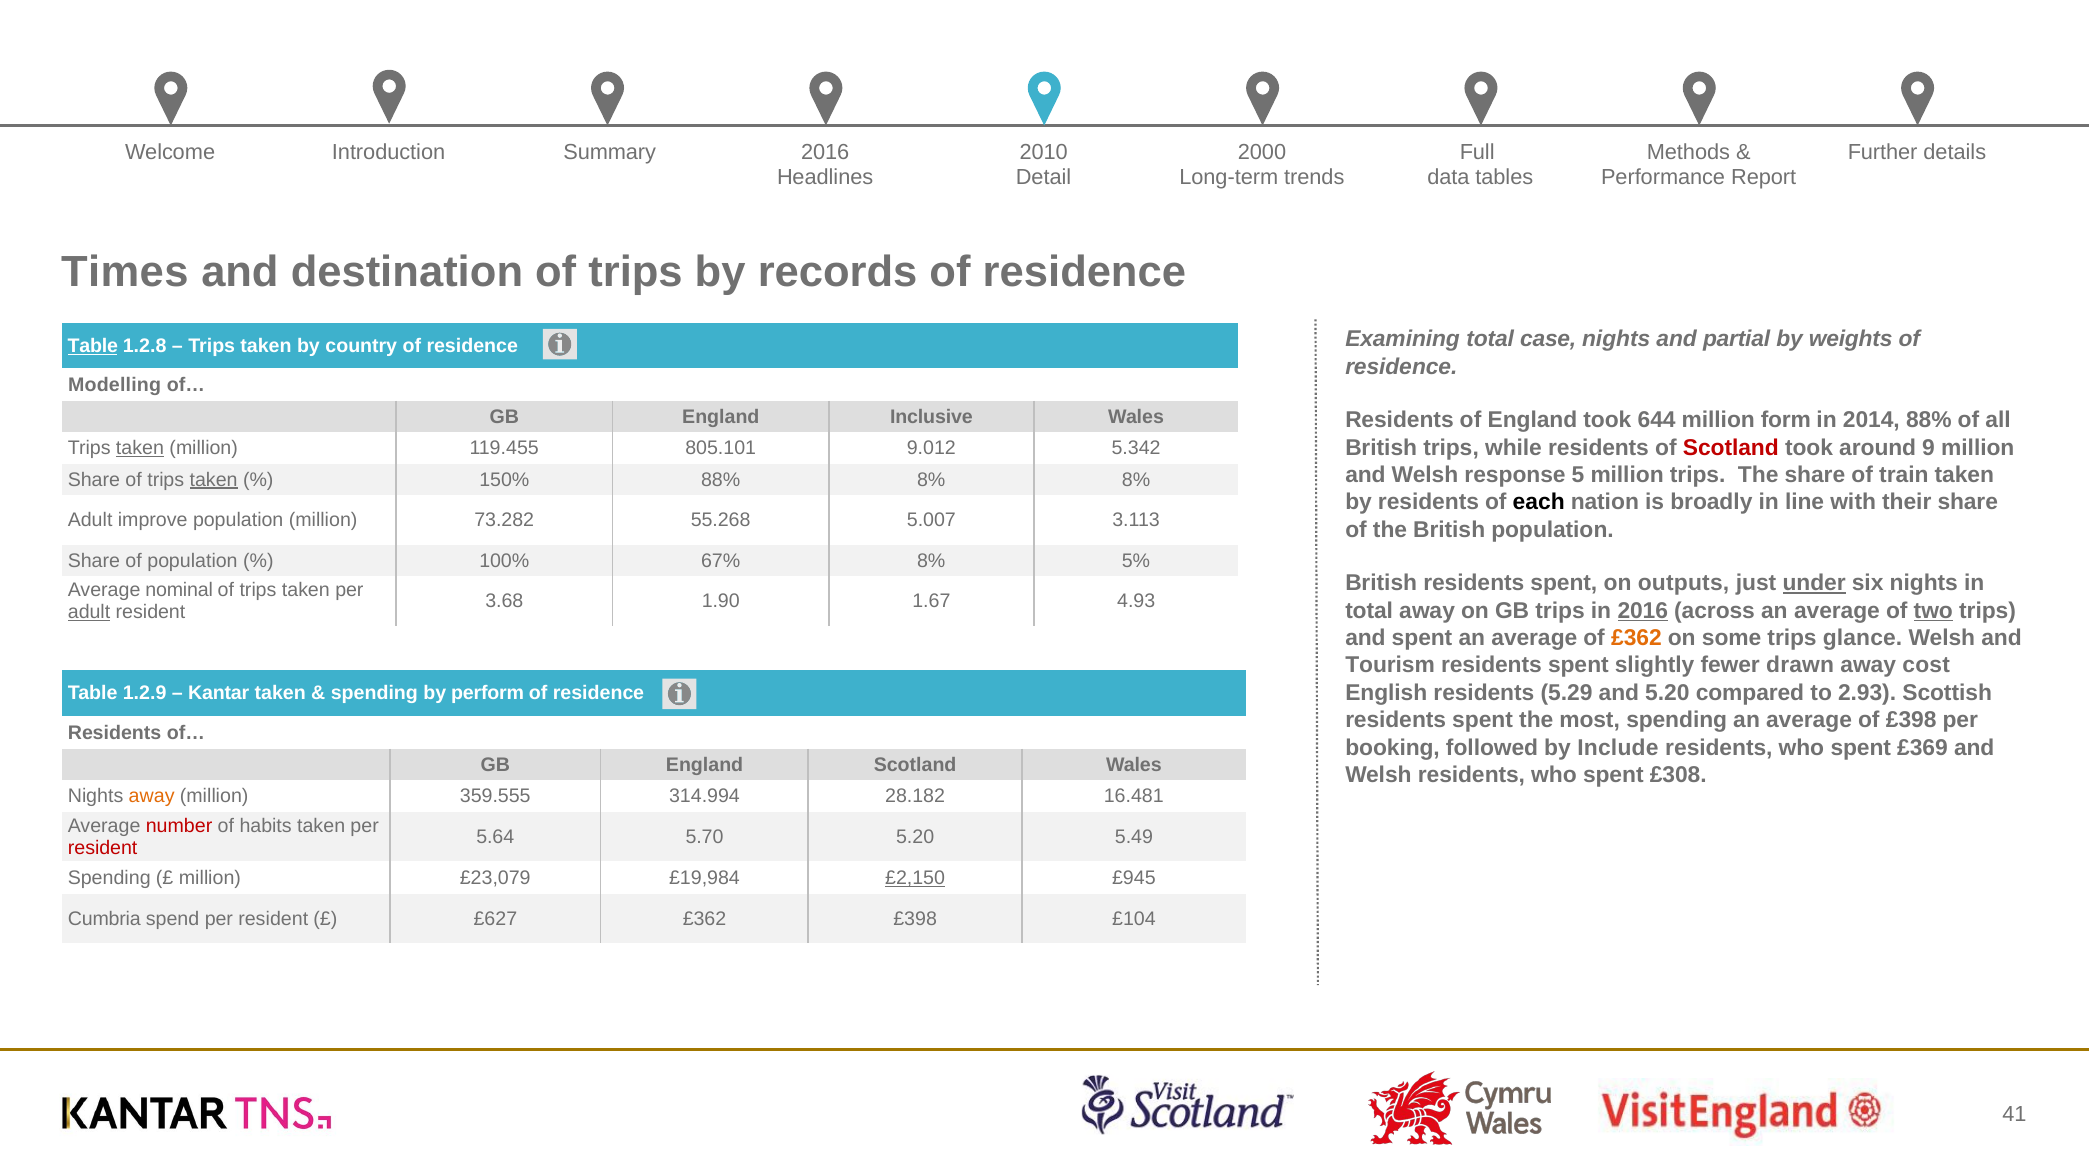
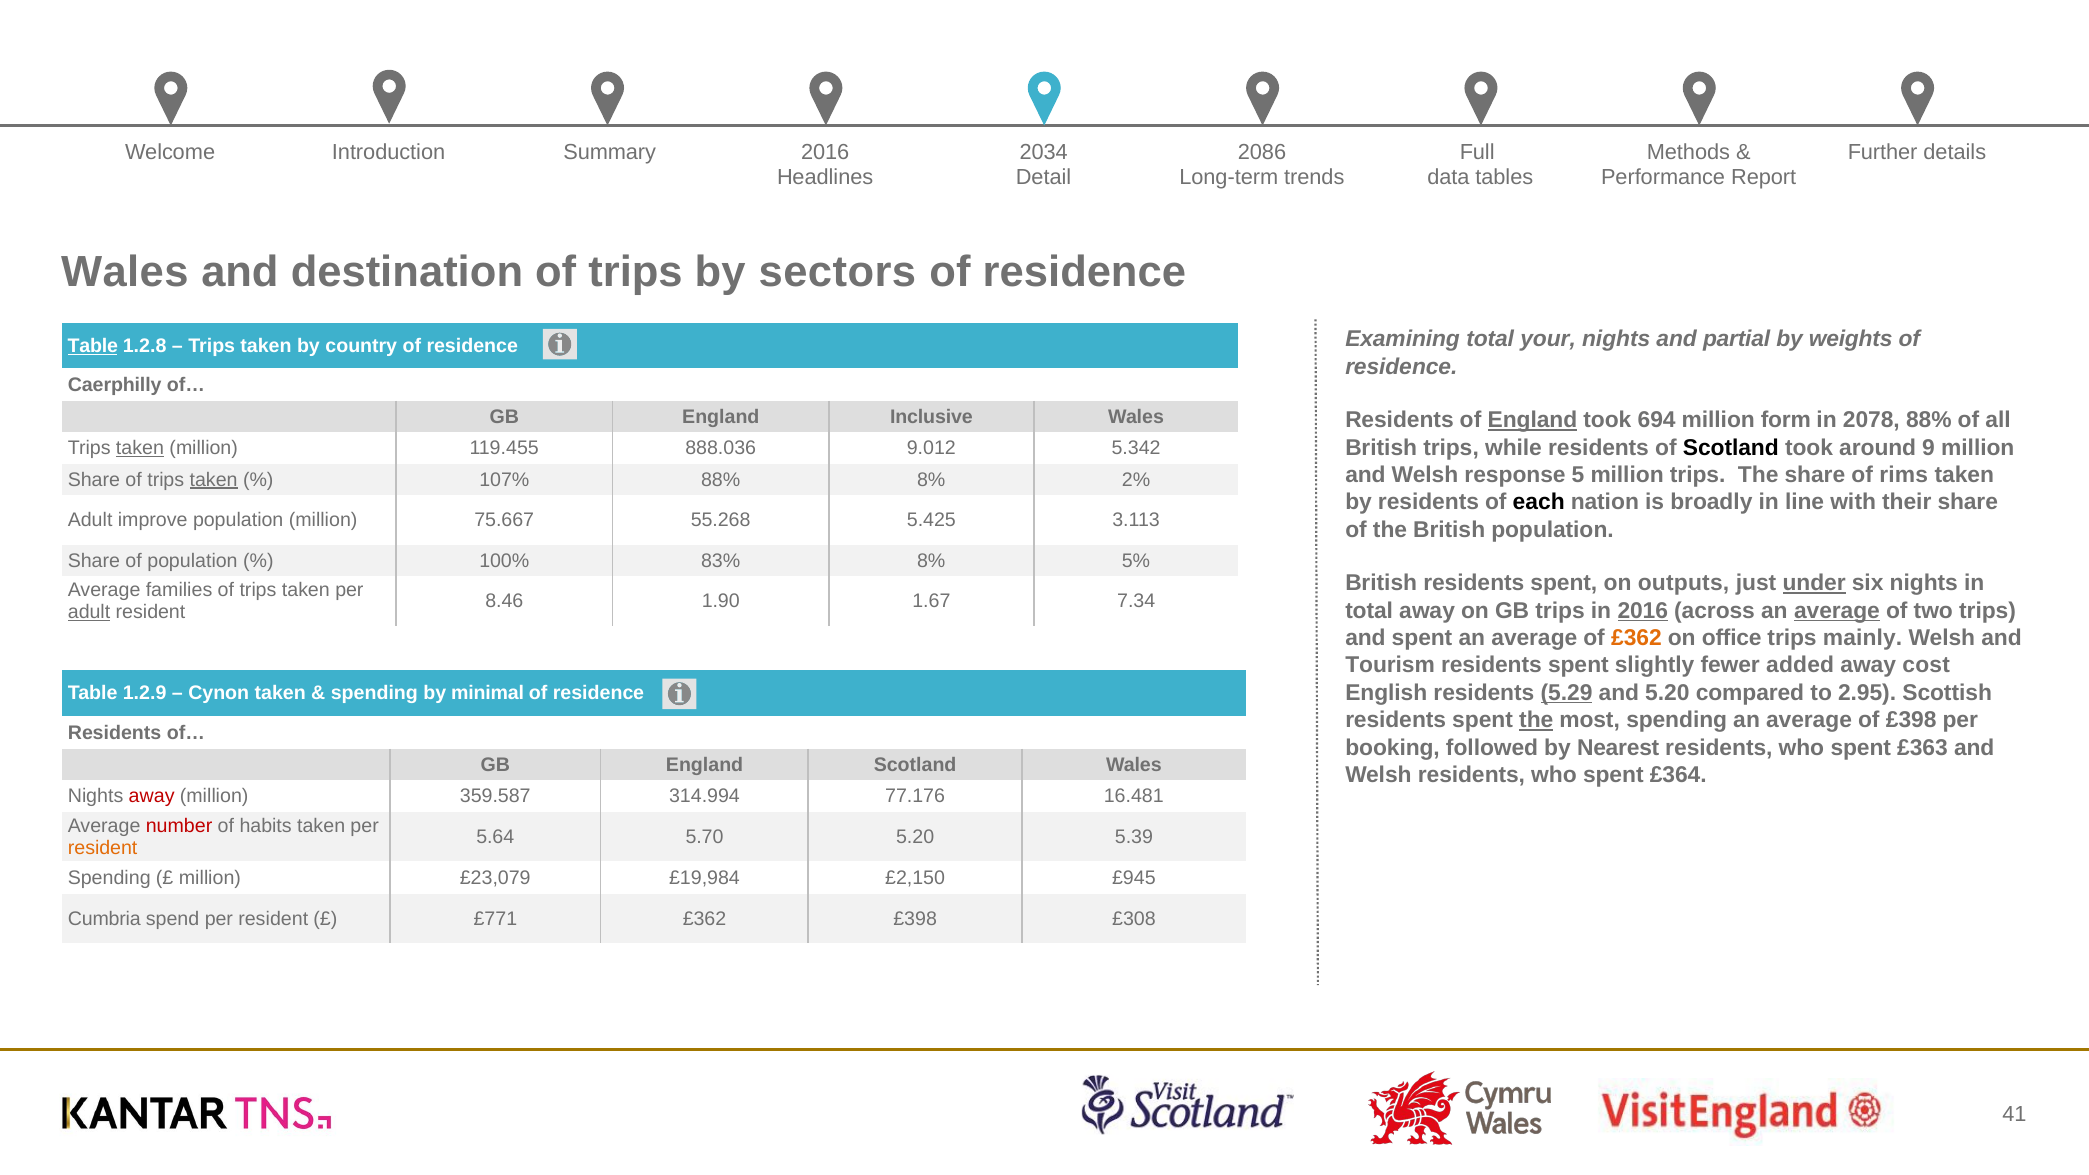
2010: 2010 -> 2034
2000: 2000 -> 2086
Times at (125, 272): Times -> Wales
records: records -> sectors
case: case -> your
Modelling: Modelling -> Caerphilly
England at (1532, 420) underline: none -> present
644: 644 -> 694
2014: 2014 -> 2078
Scotland at (1731, 448) colour: red -> black
805.101: 805.101 -> 888.036
train: train -> rims
150%: 150% -> 107%
8% 8%: 8% -> 2%
73.282: 73.282 -> 75.667
5.007: 5.007 -> 5.425
67%: 67% -> 83%
nominal: nominal -> families
3.68: 3.68 -> 8.46
4.93: 4.93 -> 7.34
average at (1837, 611) underline: none -> present
two underline: present -> none
some: some -> office
glance: glance -> mainly
drawn: drawn -> added
5.29 underline: none -> present
2.93: 2.93 -> 2.95
Kantar: Kantar -> Cynon
perform: perform -> minimal
the at (1536, 720) underline: none -> present
Include: Include -> Nearest
£369: £369 -> £363
£308: £308 -> £364
away at (152, 796) colour: orange -> red
359.555: 359.555 -> 359.587
28.182: 28.182 -> 77.176
5.49: 5.49 -> 5.39
resident at (103, 848) colour: red -> orange
£2,150 underline: present -> none
£627: £627 -> £771
£104: £104 -> £308
